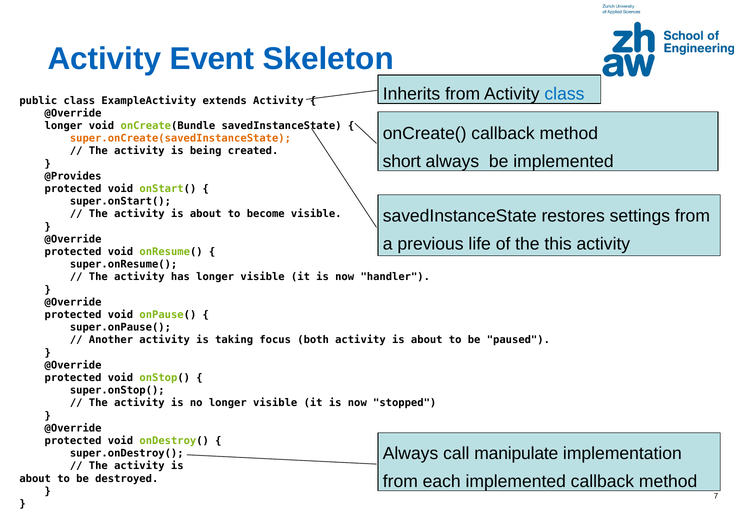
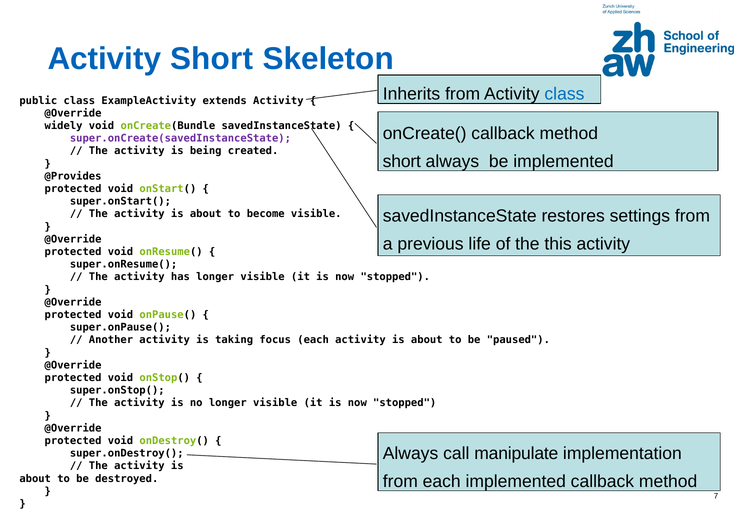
Activity Event: Event -> Short
longer at (64, 126): longer -> widely
super.onCreate(savedInstanceState colour: orange -> purple
handler at (395, 277): handler -> stopped
focus both: both -> each
